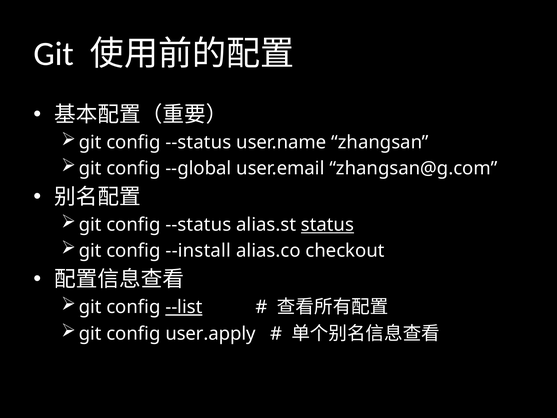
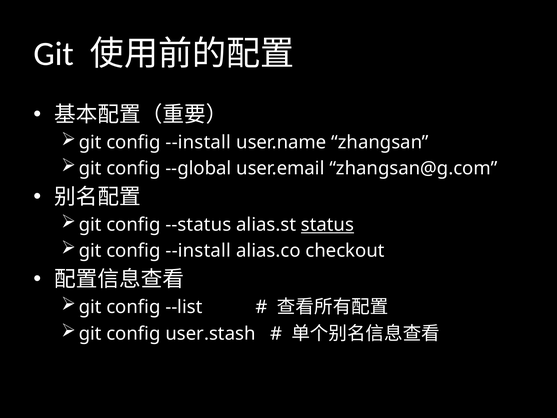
--status at (198, 142): --status -> --install
--list underline: present -> none
user.apply: user.apply -> user.stash
